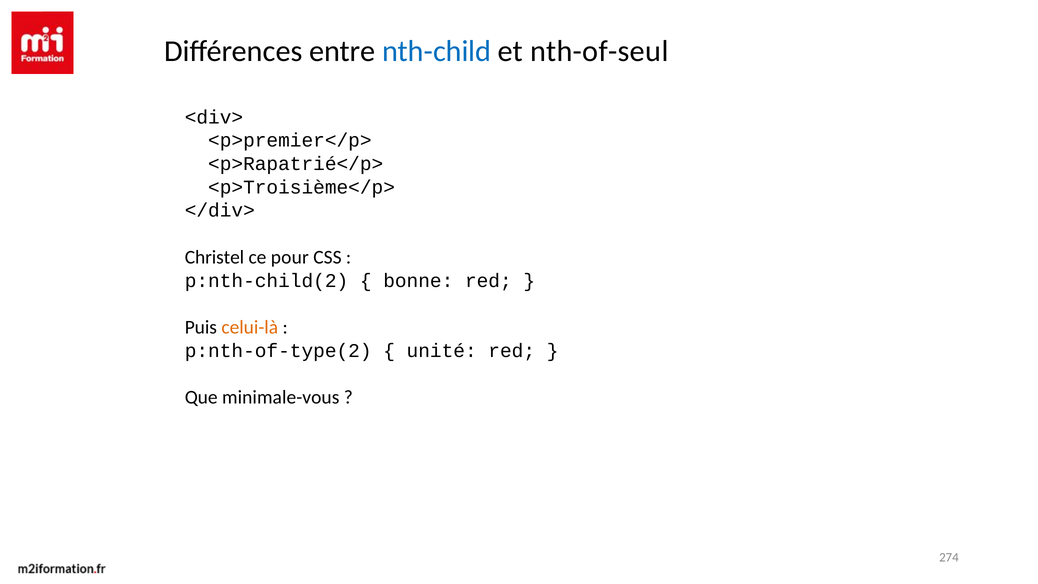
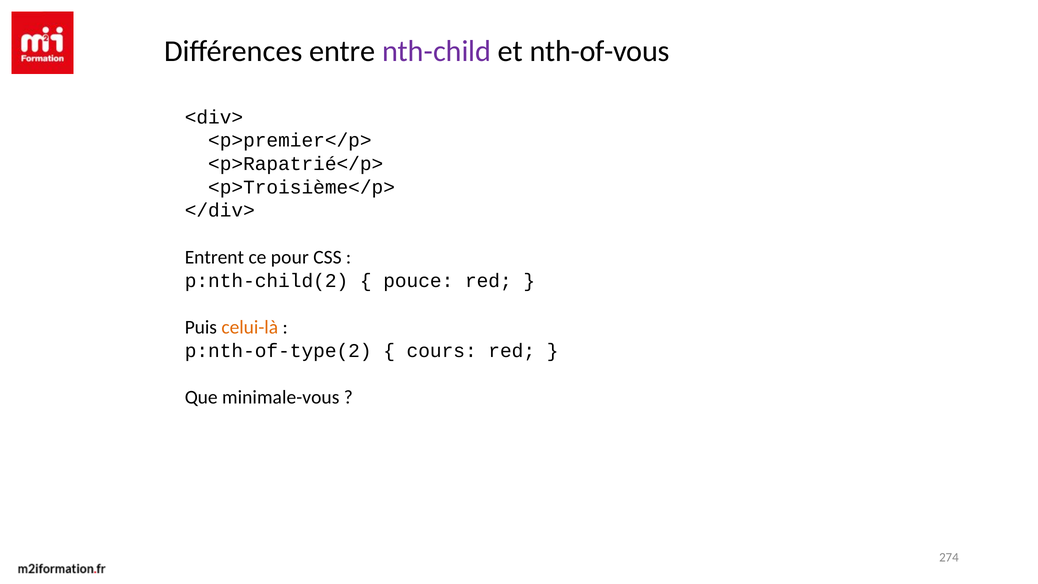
nth-child colour: blue -> purple
nth-of-seul: nth-of-seul -> nth-of-vous
Christel: Christel -> Entrent
bonne: bonne -> pouce
unité: unité -> cours
